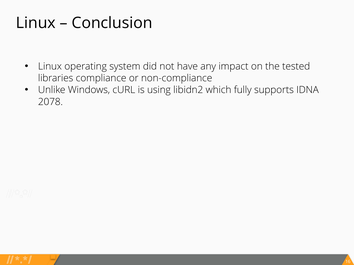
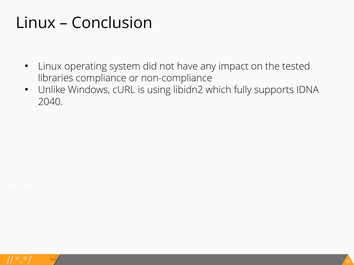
2078: 2078 -> 2040
